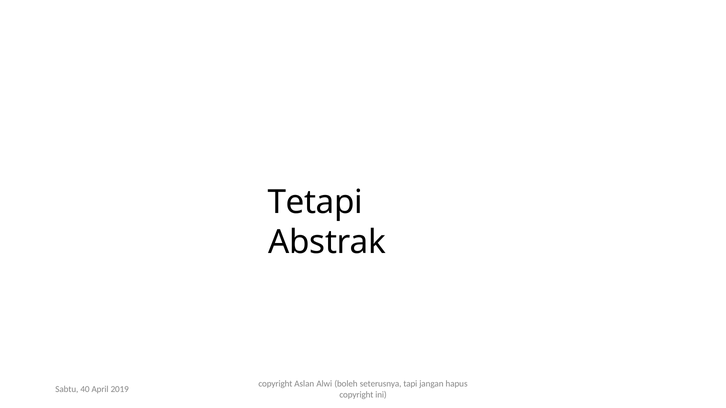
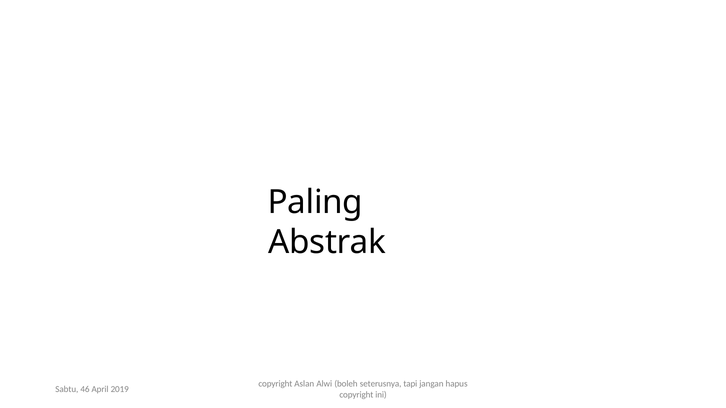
Tetapi: Tetapi -> Paling
40: 40 -> 46
